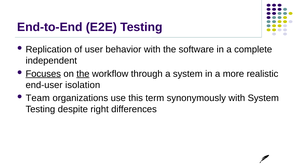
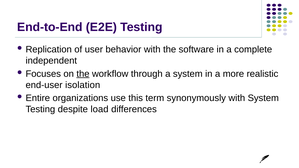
Focuses underline: present -> none
Team: Team -> Entire
right: right -> load
